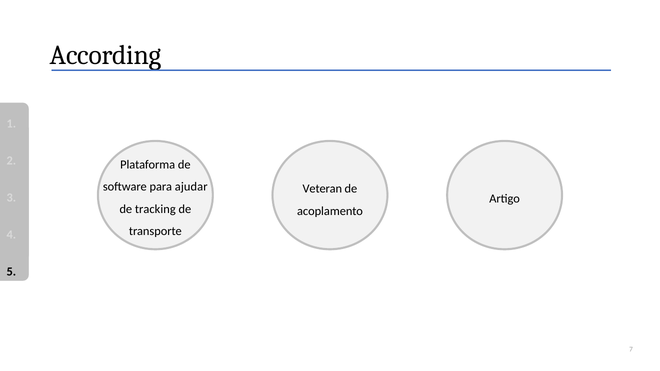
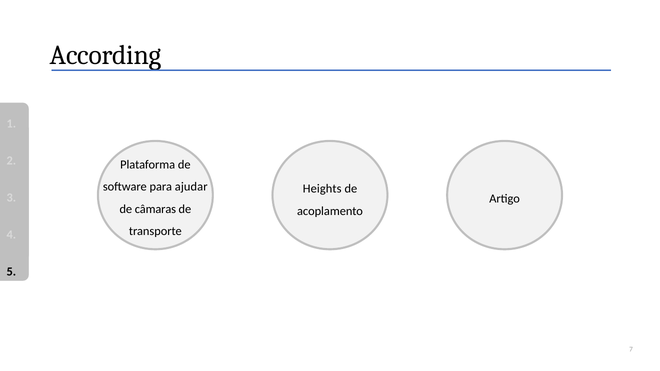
Veteran: Veteran -> Heights
tracking: tracking -> câmaras
